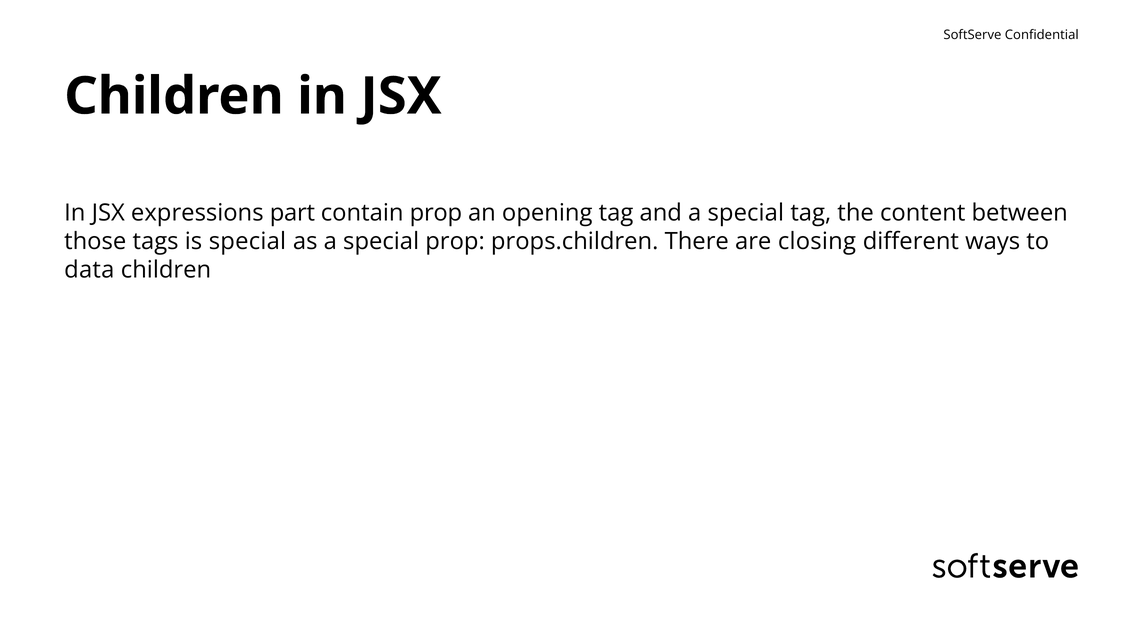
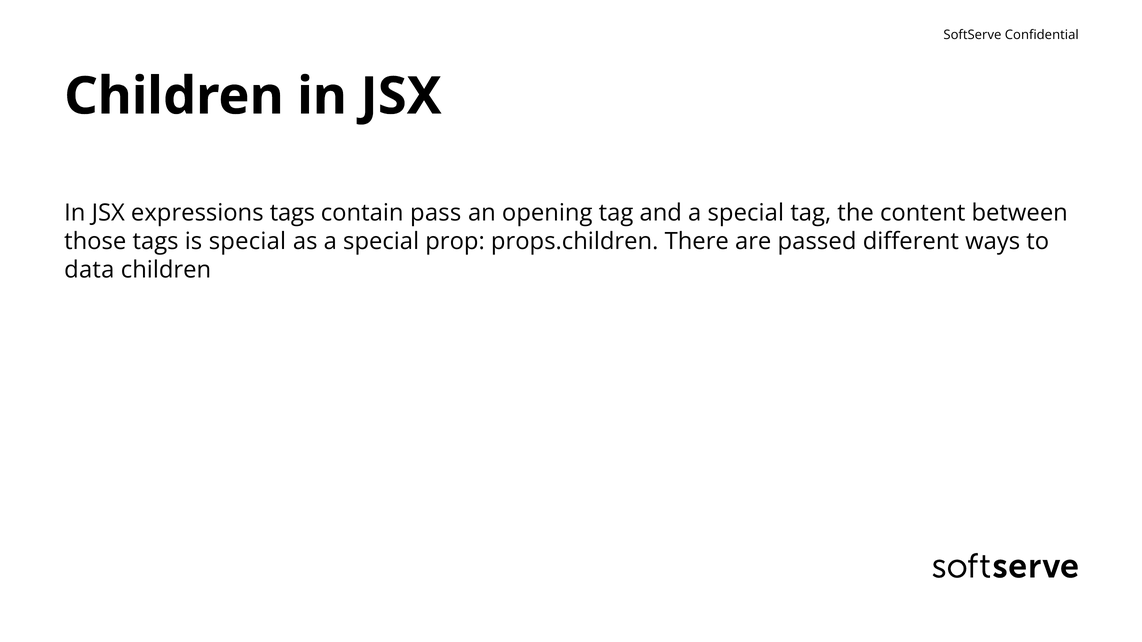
expressions part: part -> tags
contain prop: prop -> pass
closing: closing -> passed
